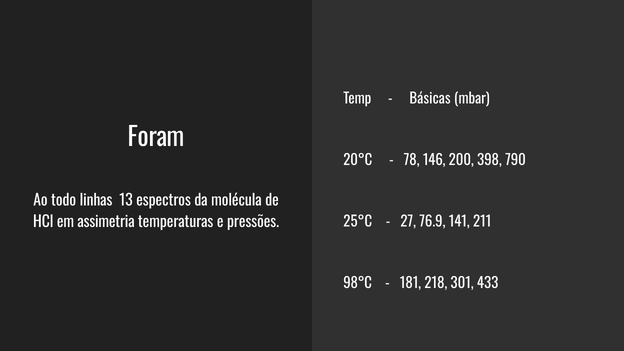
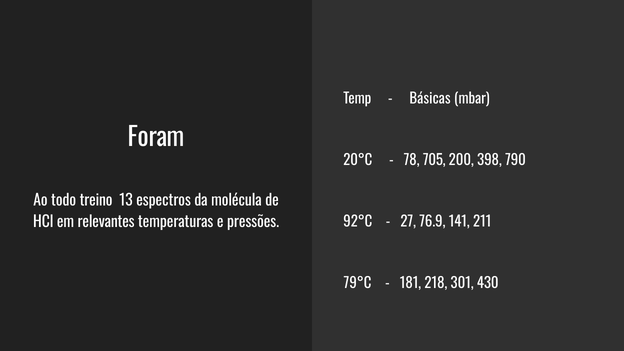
146: 146 -> 705
linhas: linhas -> treino
assimetria: assimetria -> relevantes
25°C: 25°C -> 92°C
98°C: 98°C -> 79°C
433: 433 -> 430
